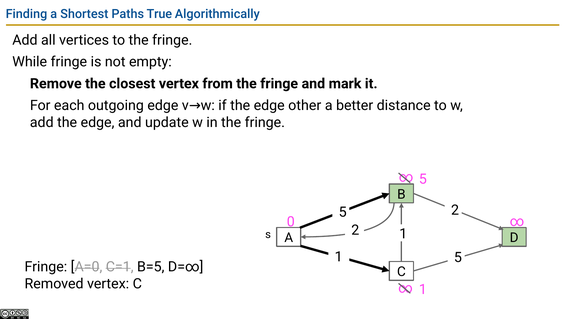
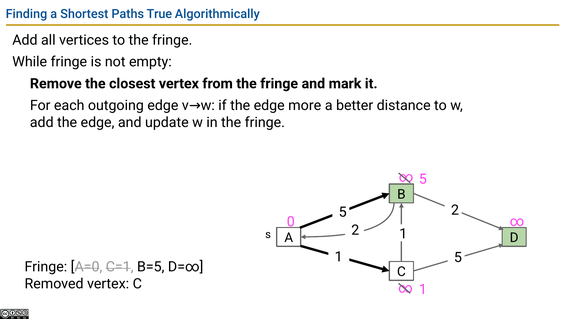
other: other -> more
